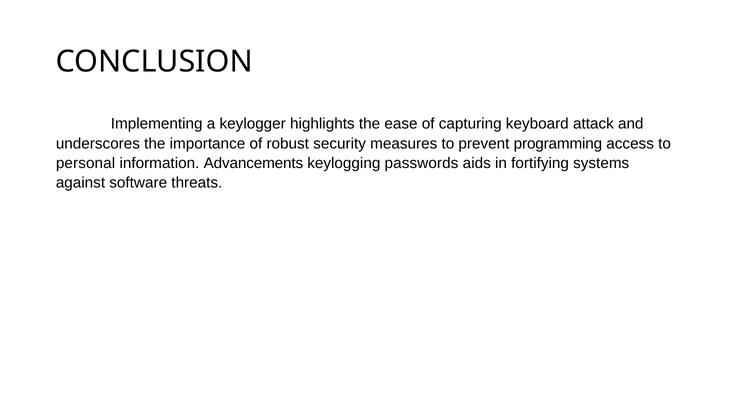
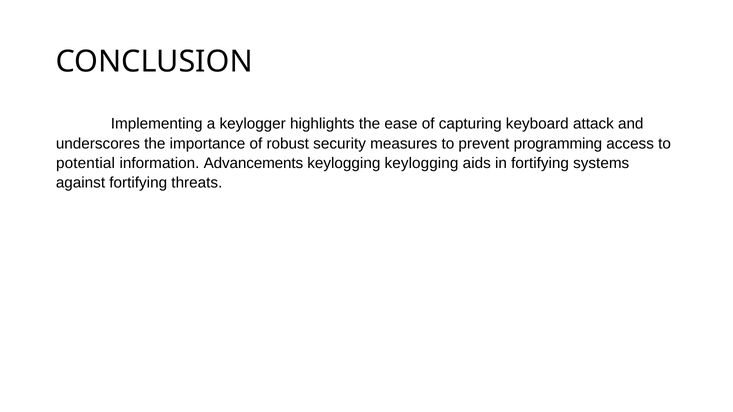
personal: personal -> potential
keylogging passwords: passwords -> keylogging
against software: software -> fortifying
